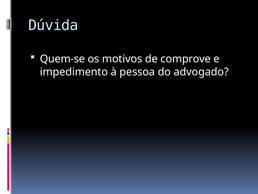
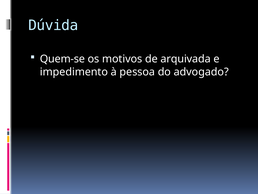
comprove: comprove -> arquivada
